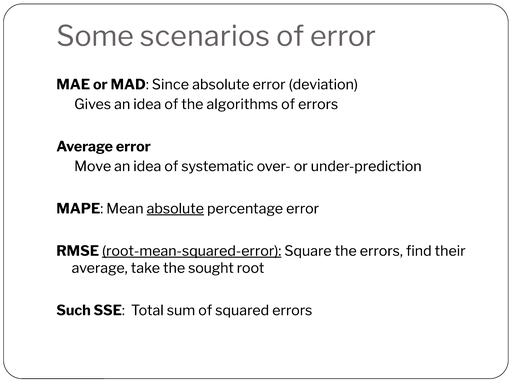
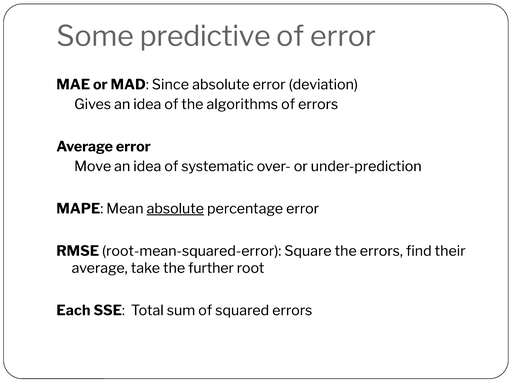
scenarios: scenarios -> predictive
root-mean-squared-error underline: present -> none
sought: sought -> further
Such: Such -> Each
